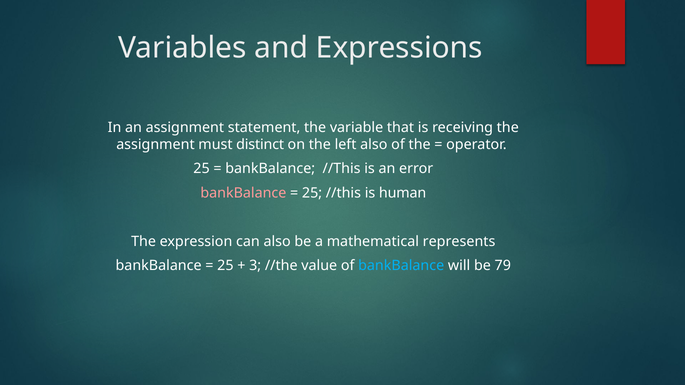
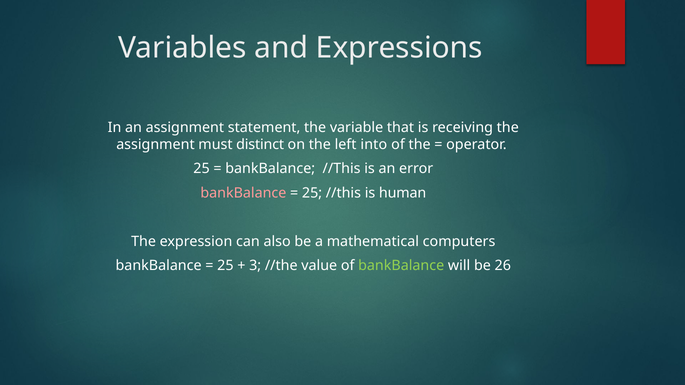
left also: also -> into
represents: represents -> computers
bankBalance at (401, 266) colour: light blue -> light green
79: 79 -> 26
